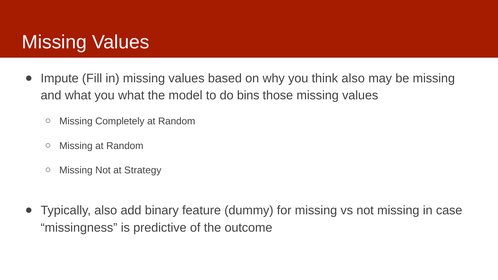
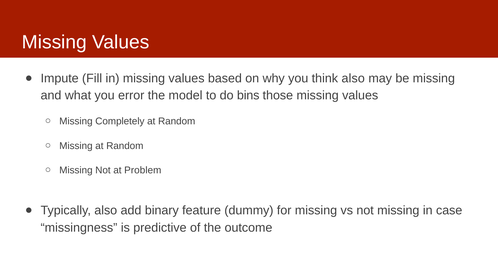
you what: what -> error
Strategy: Strategy -> Problem
